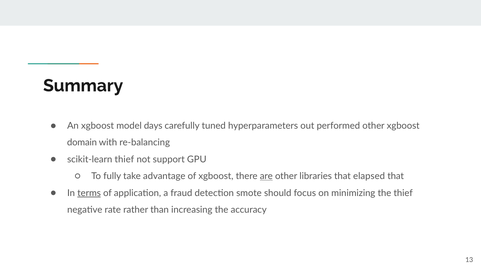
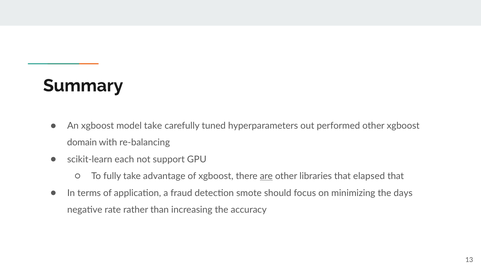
model days: days -> take
scikit-learn thief: thief -> each
terms underline: present -> none
the thief: thief -> days
